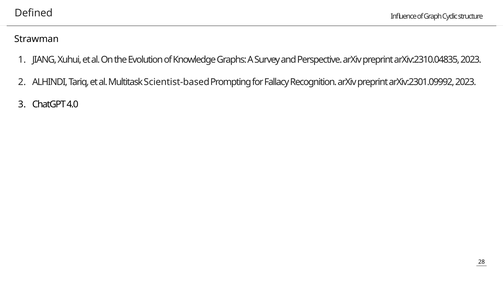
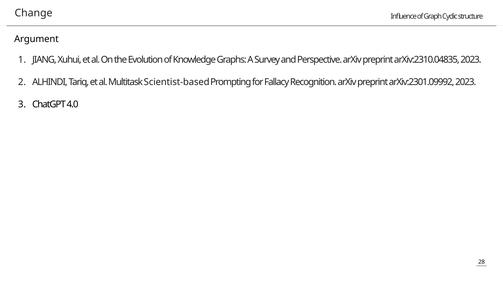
Defined: Defined -> Change
Strawman: Strawman -> Argument
